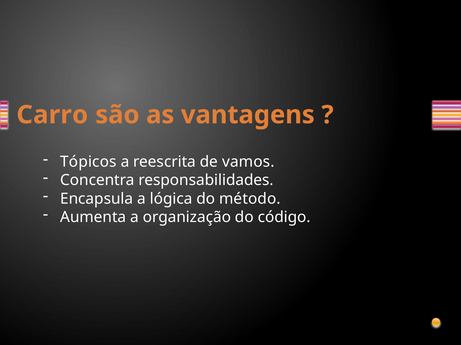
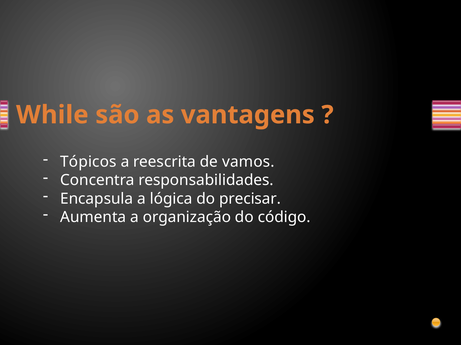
Carro: Carro -> While
método: método -> precisar
